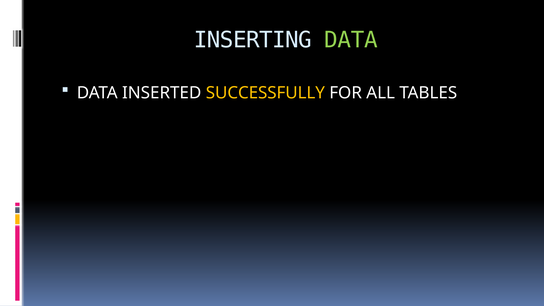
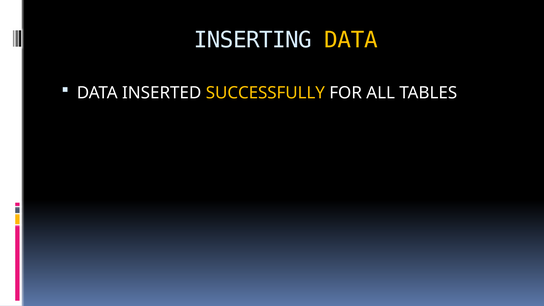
DATA at (351, 40) colour: light green -> yellow
